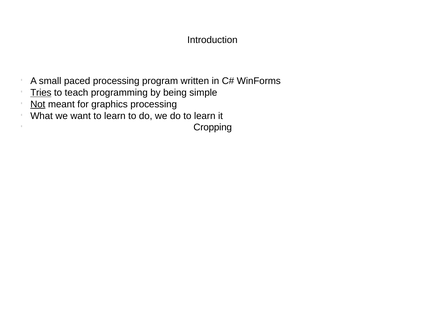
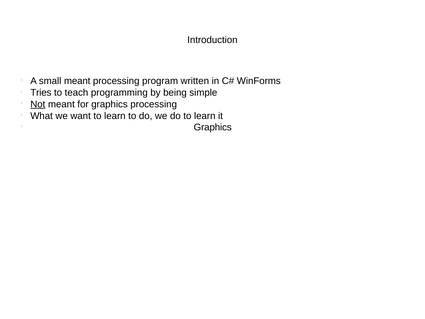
small paced: paced -> meant
Tries underline: present -> none
Cropping at (213, 127): Cropping -> Graphics
